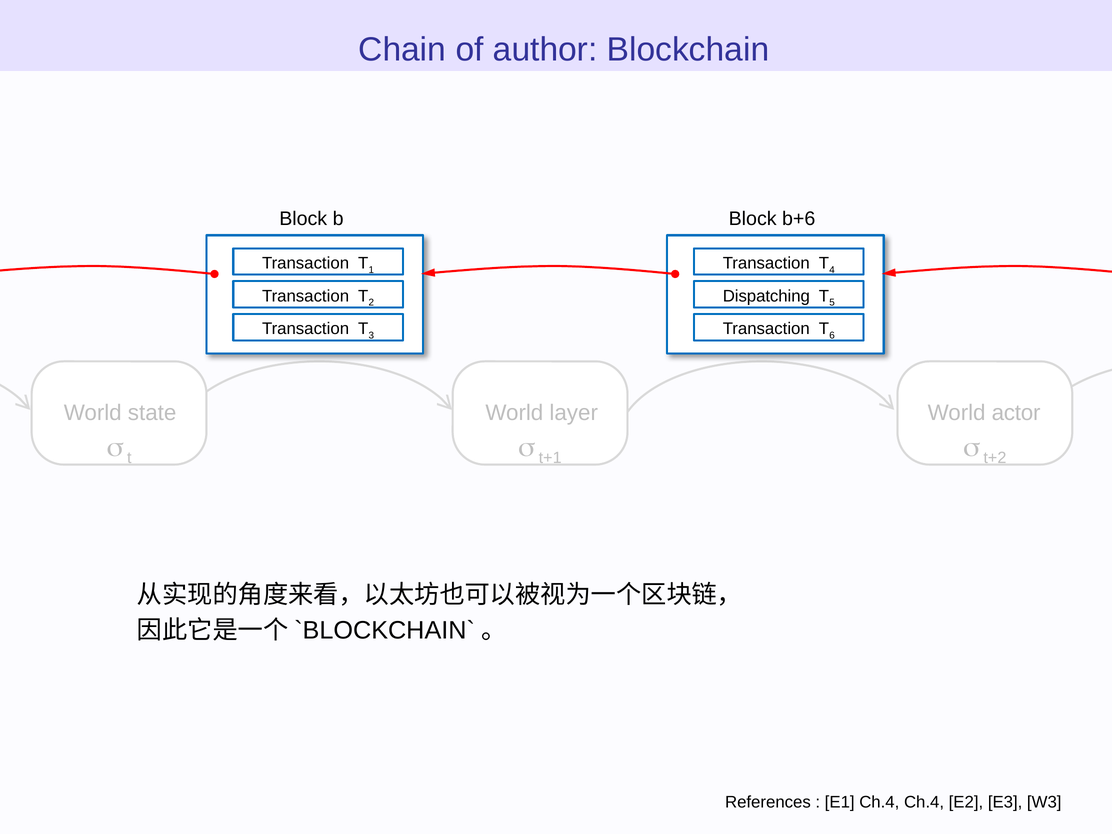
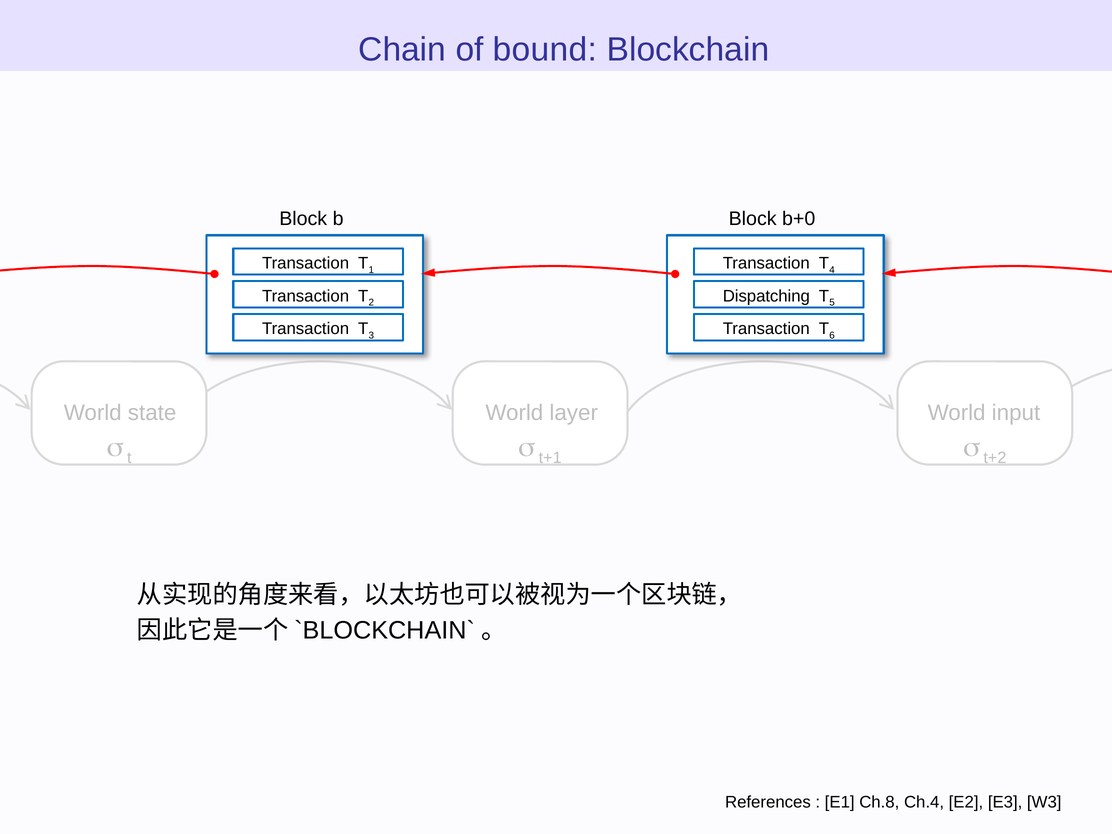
author: author -> bound
b+6: b+6 -> b+0
actor: actor -> input
E1 Ch.4: Ch.4 -> Ch.8
